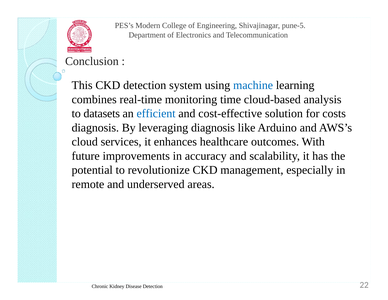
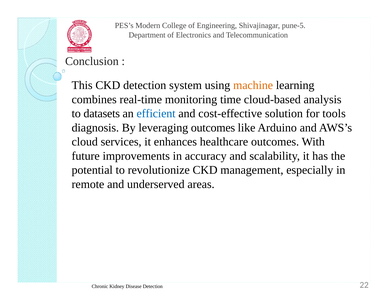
machine colour: blue -> orange
costs: costs -> tools
leveraging diagnosis: diagnosis -> outcomes
